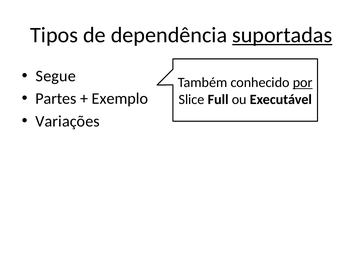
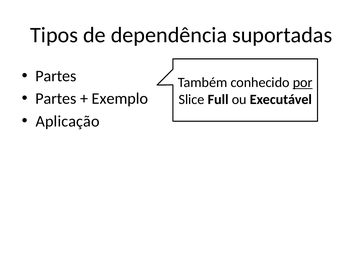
suportadas underline: present -> none
Segue at (56, 76): Segue -> Partes
Variações: Variações -> Aplicação
